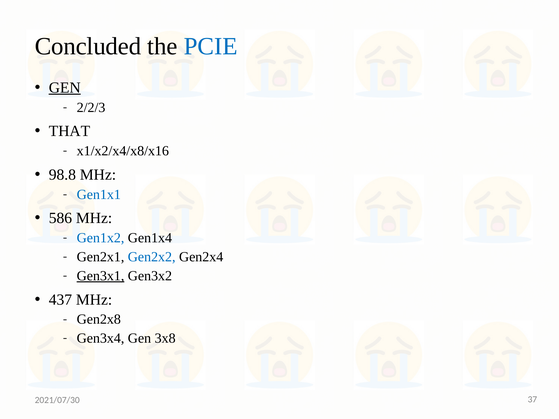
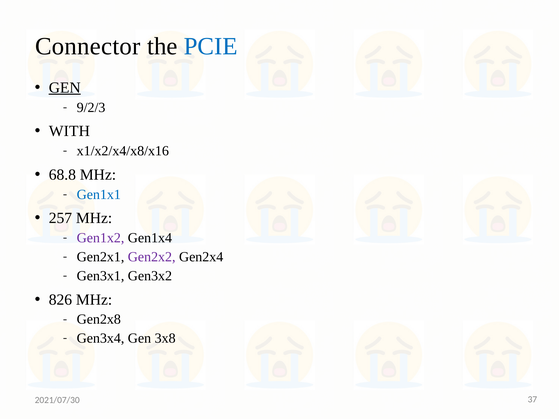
Concluded: Concluded -> Connector
2/2/3: 2/2/3 -> 9/2/3
THAT: THAT -> WITH
98.8: 98.8 -> 68.8
586: 586 -> 257
Gen1x2 colour: blue -> purple
Gen2x2 colour: blue -> purple
Gen3x1 underline: present -> none
437: 437 -> 826
